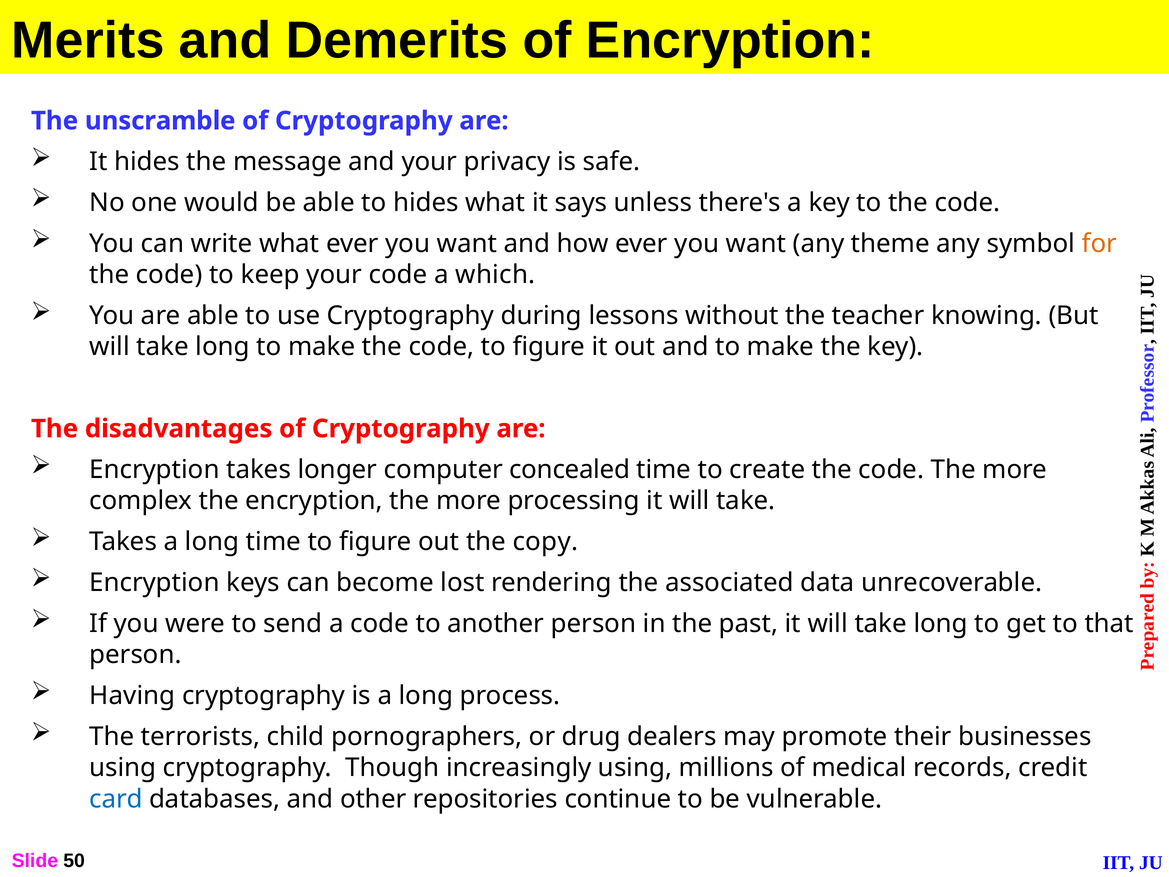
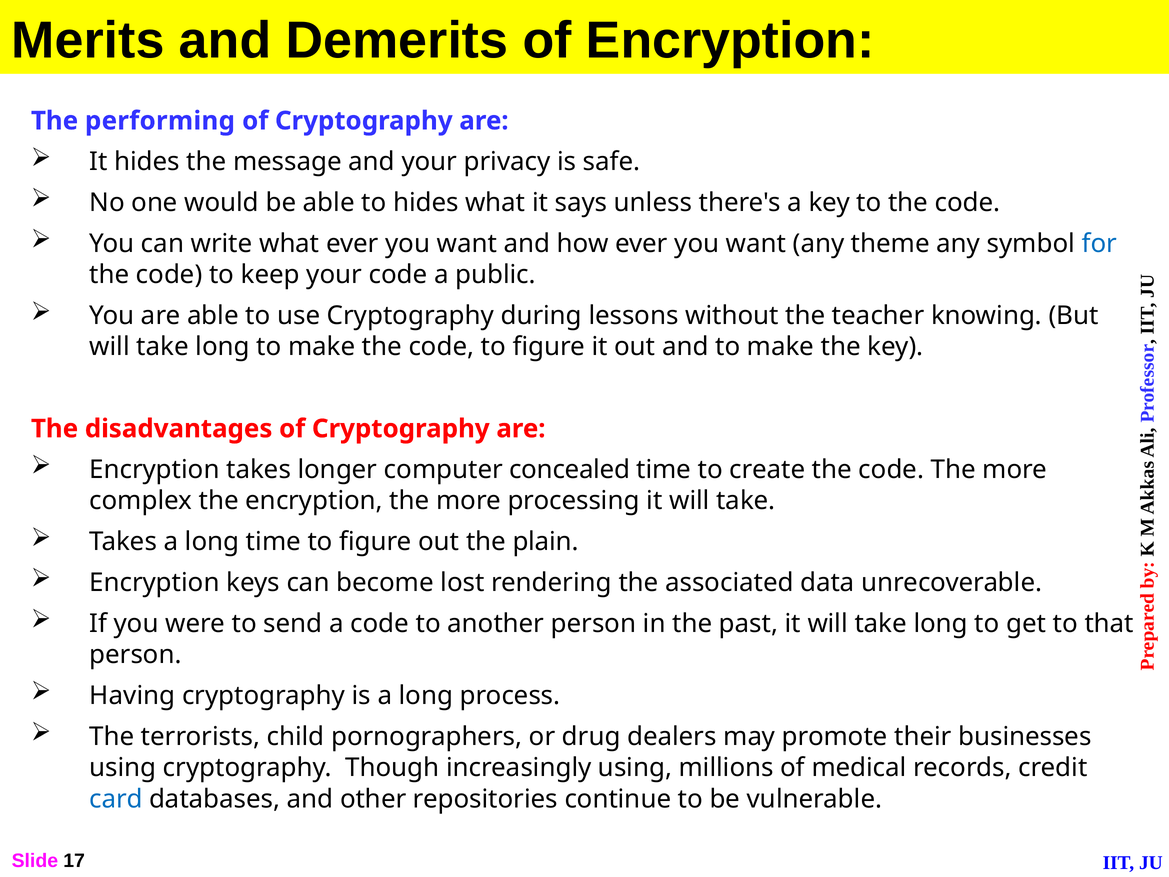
unscramble: unscramble -> performing
for colour: orange -> blue
which: which -> public
copy: copy -> plain
50: 50 -> 17
